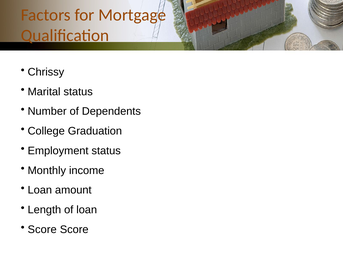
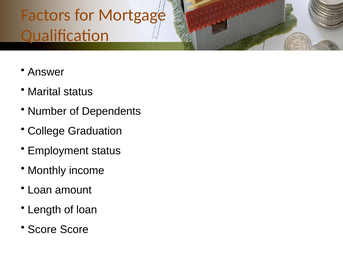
Chrissy: Chrissy -> Answer
